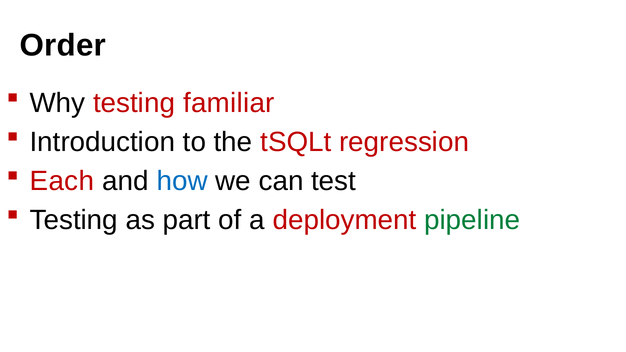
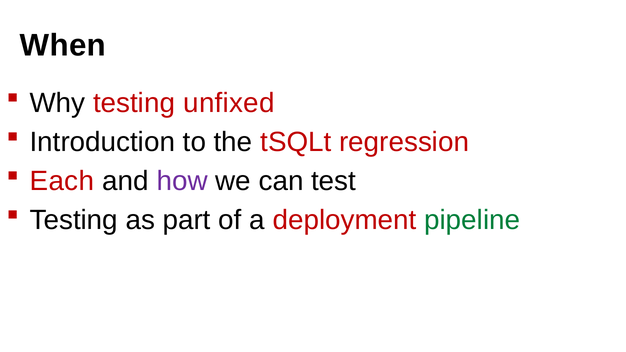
Order: Order -> When
familiar: familiar -> unfixed
how colour: blue -> purple
